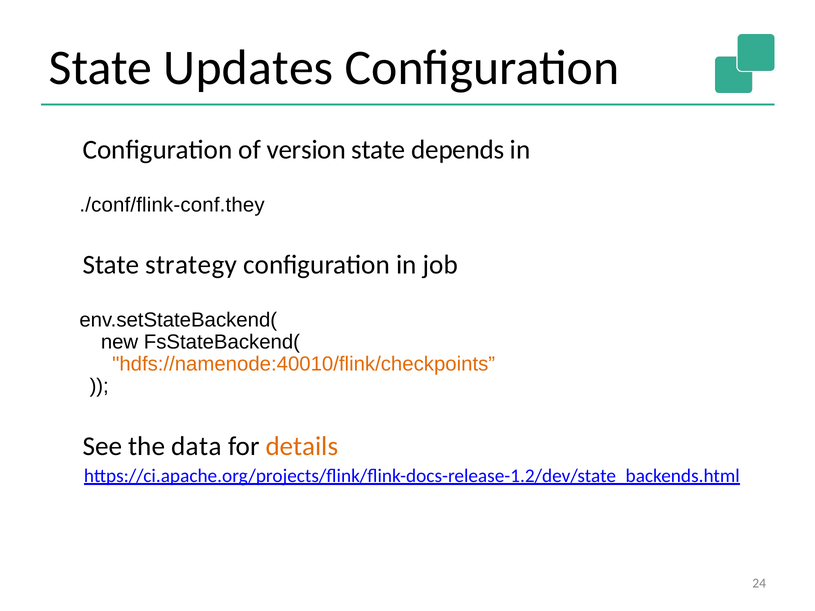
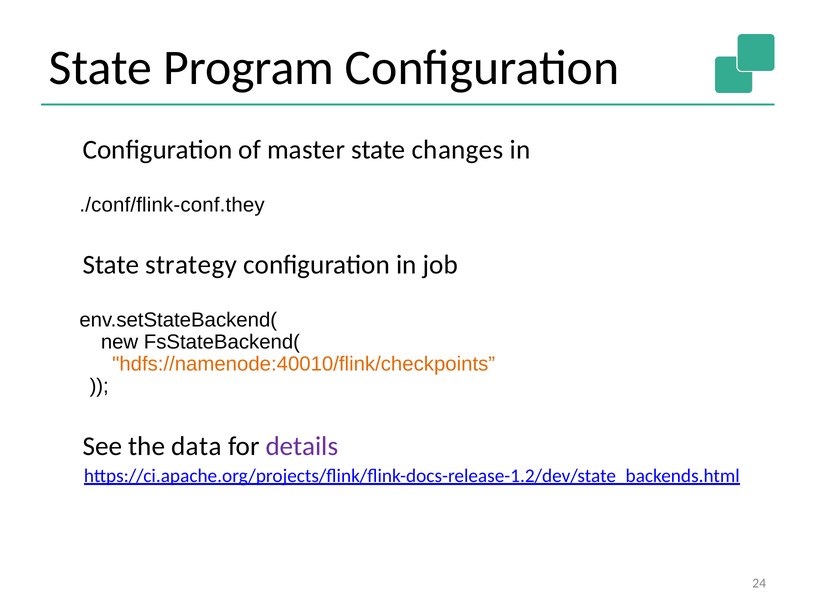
Updates: Updates -> Program
version: version -> master
depends: depends -> changes
details colour: orange -> purple
